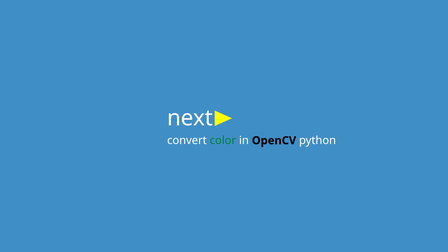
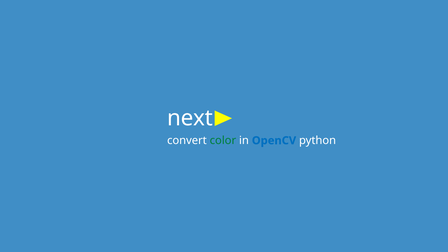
OpenCV colour: black -> blue
